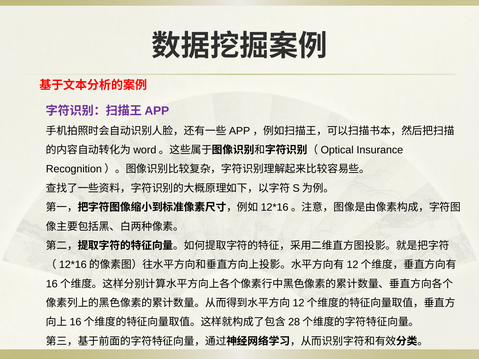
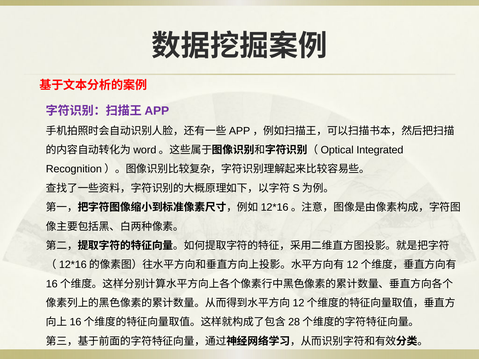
Insurance: Insurance -> Integrated
